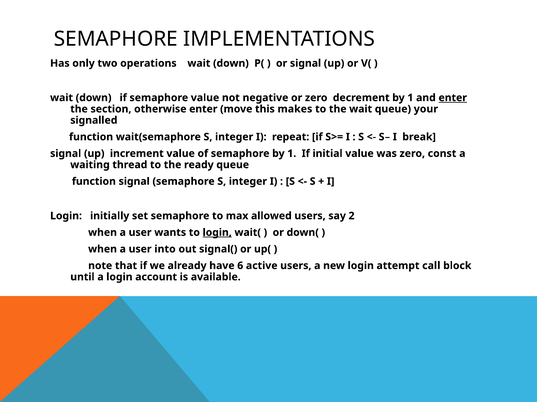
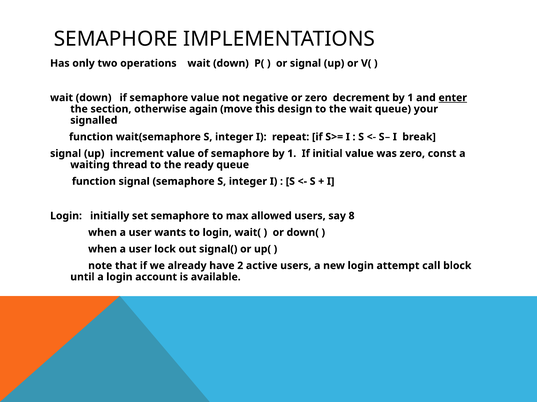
otherwise enter: enter -> again
makes: makes -> design
2: 2 -> 8
login at (217, 233) underline: present -> none
into: into -> lock
6: 6 -> 2
